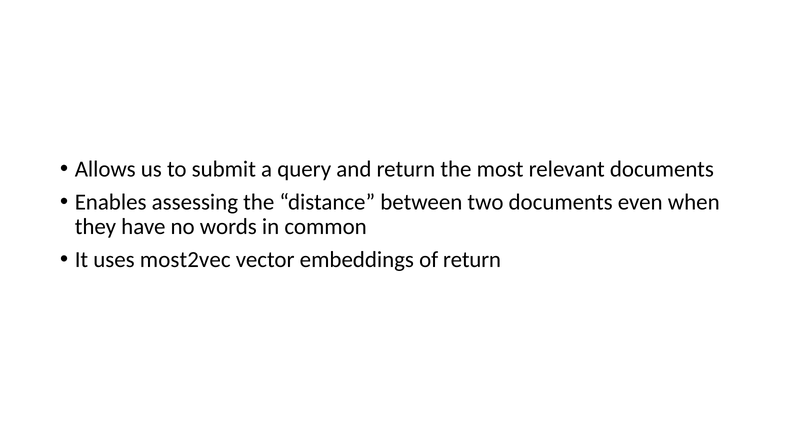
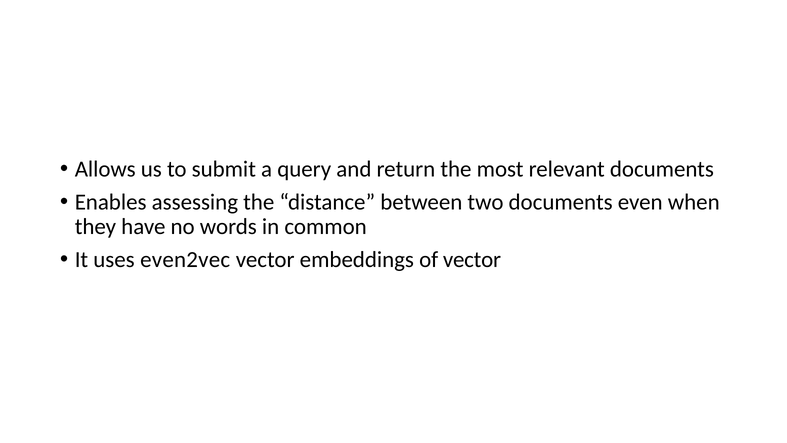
most2vec: most2vec -> even2vec
of return: return -> vector
